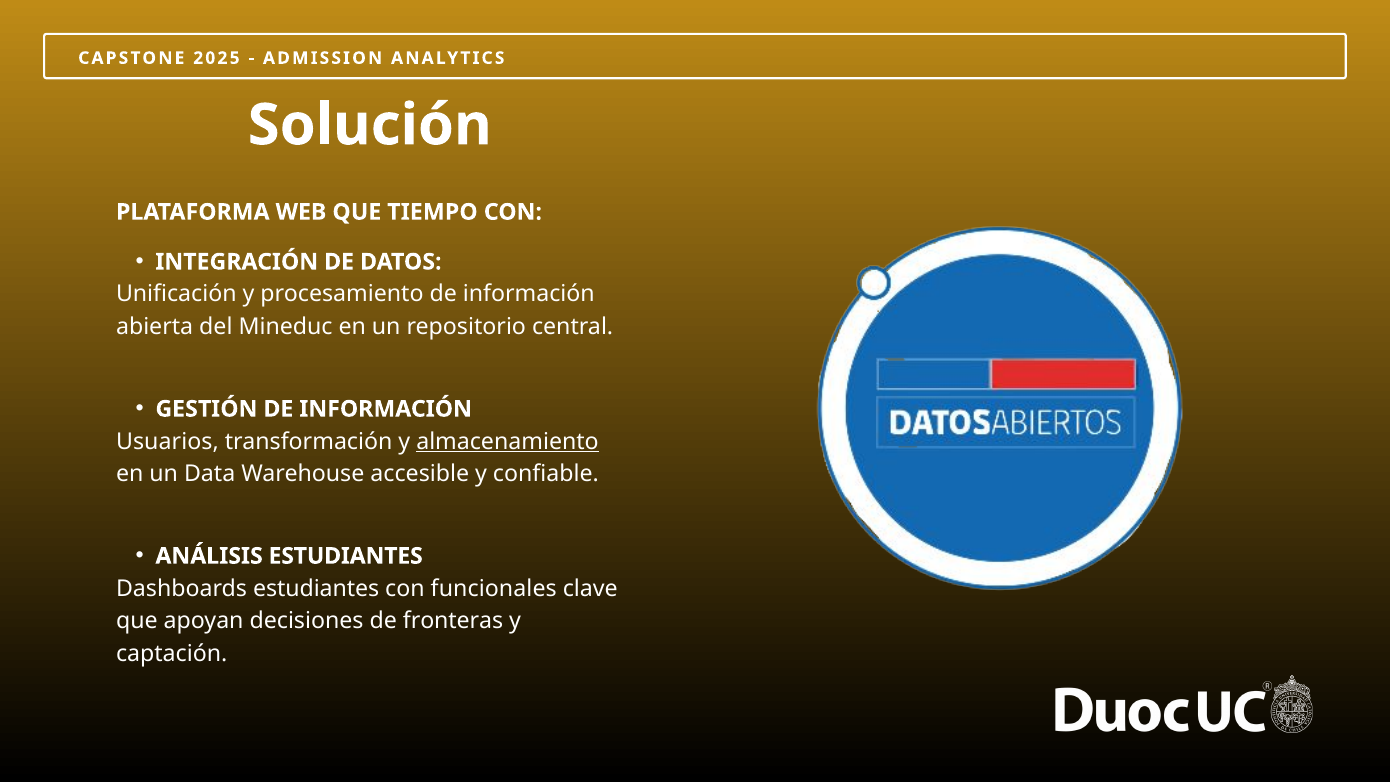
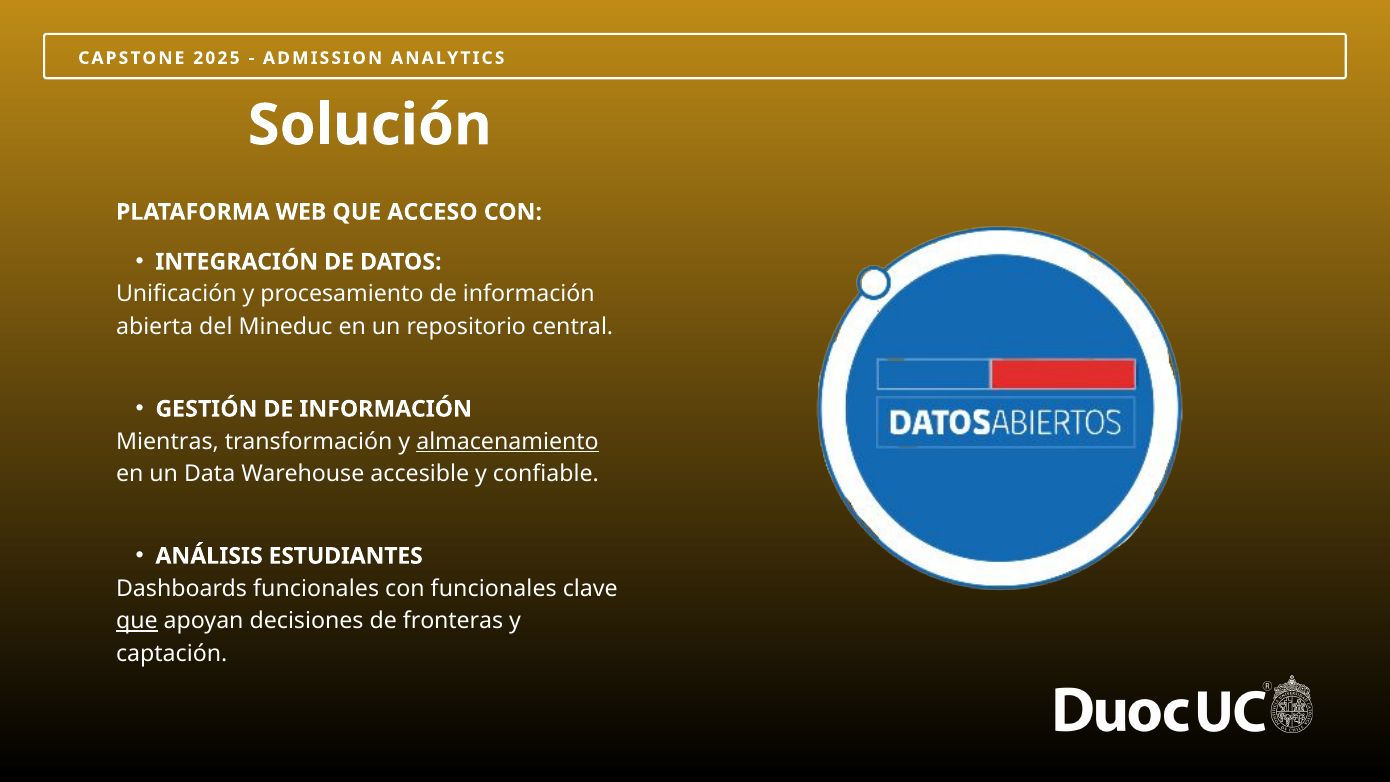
TIEMPO: TIEMPO -> ACCESO
Usuarios: Usuarios -> Mientras
Dashboards estudiantes: estudiantes -> funcionales
que at (137, 621) underline: none -> present
